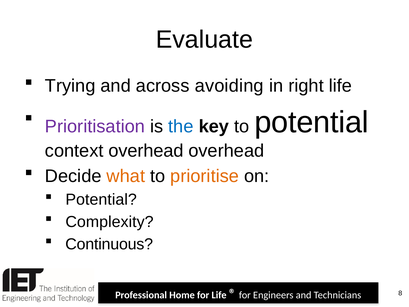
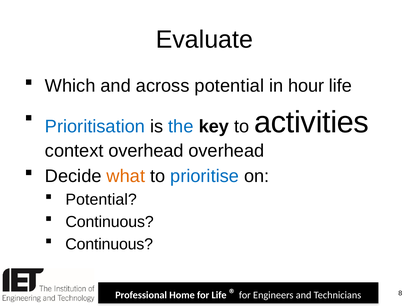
Trying: Trying -> Which
across avoiding: avoiding -> potential
right: right -> hour
Prioritisation colour: purple -> blue
to potential: potential -> activities
prioritise colour: orange -> blue
Complexity at (110, 222): Complexity -> Continuous
